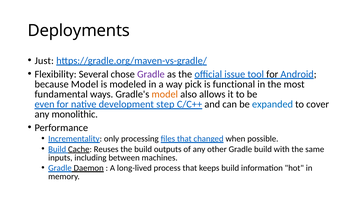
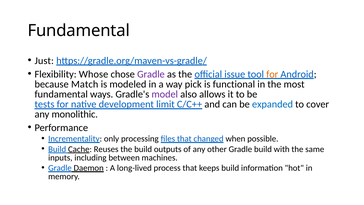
Deployments at (79, 31): Deployments -> Fundamental
Several: Several -> Whose
for at (272, 74) colour: black -> orange
because Model: Model -> Match
model at (165, 94) colour: orange -> purple
even: even -> tests
step: step -> limit
